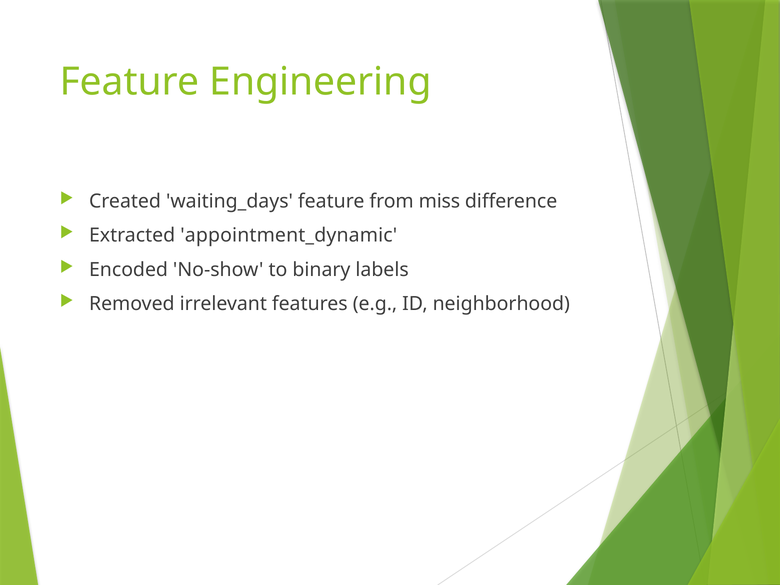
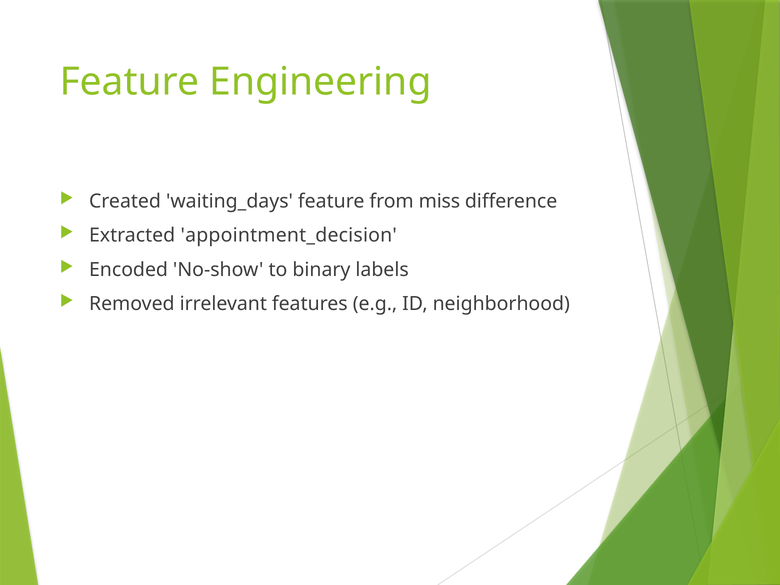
appointment_dynamic: appointment_dynamic -> appointment_decision
